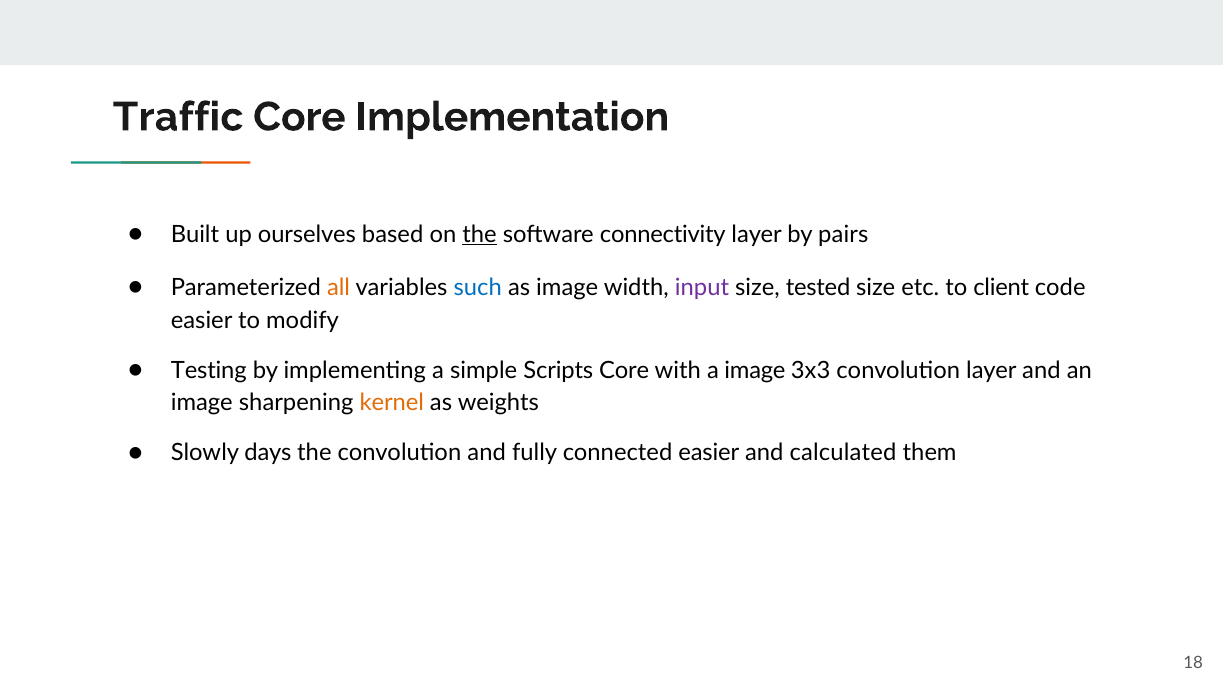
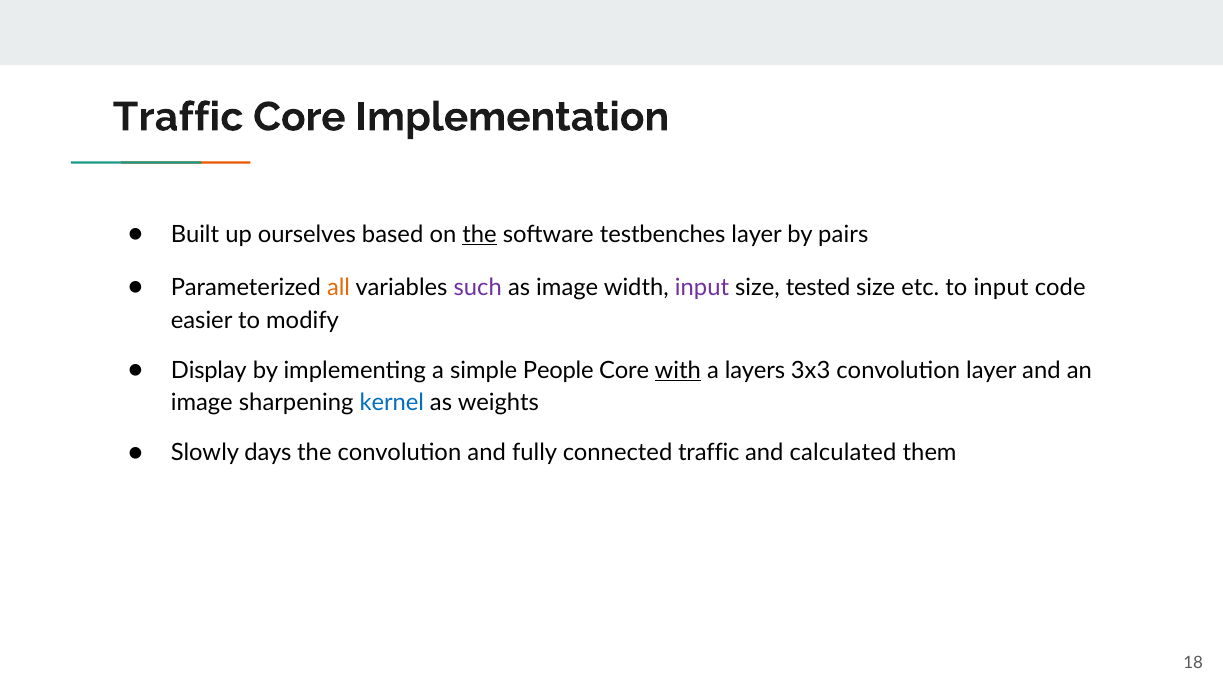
connectivity: connectivity -> testbenches
such colour: blue -> purple
to client: client -> input
Testing: Testing -> Display
Scripts: Scripts -> People
with underline: none -> present
a image: image -> layers
kernel colour: orange -> blue
connected easier: easier -> traffic
